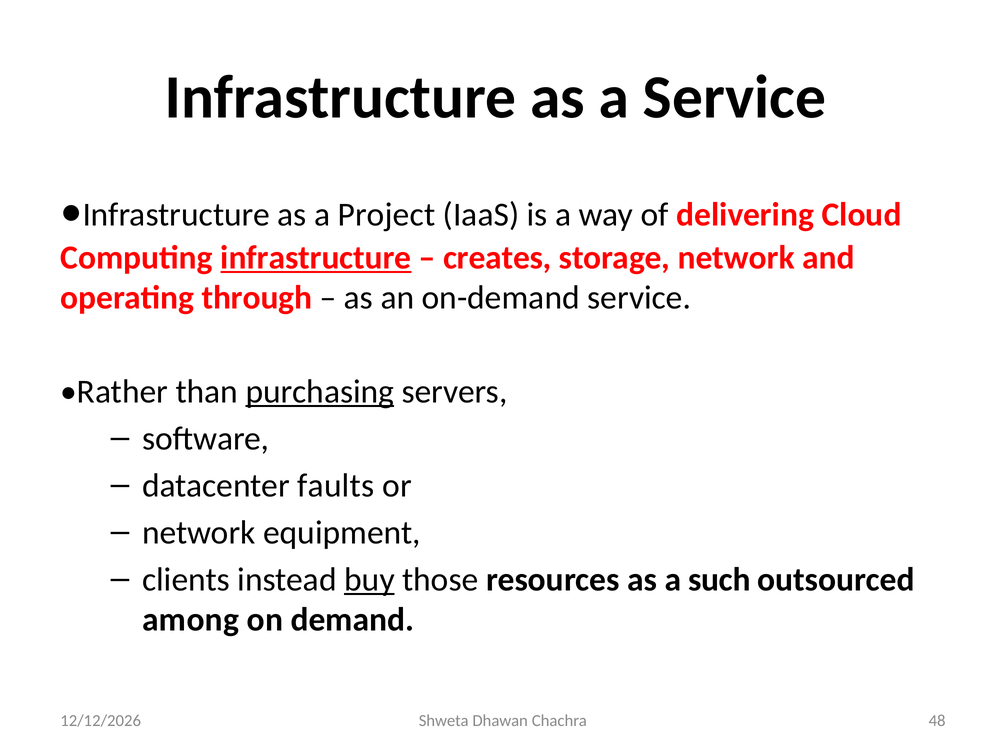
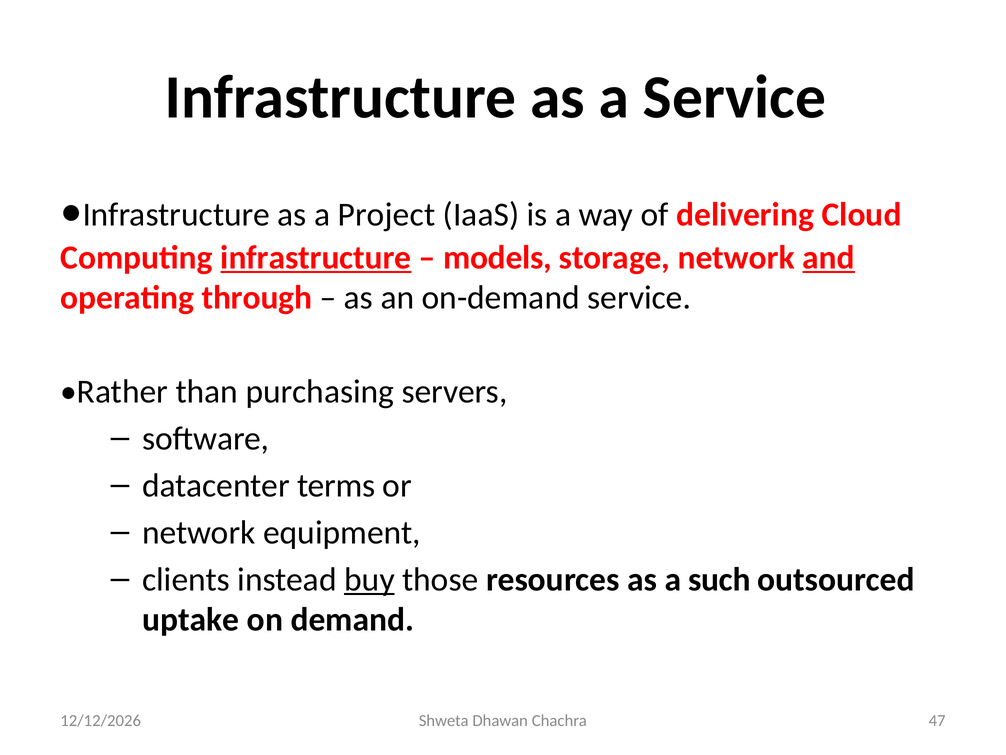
creates: creates -> models
and underline: none -> present
purchasing underline: present -> none
faults: faults -> terms
among: among -> uptake
48: 48 -> 47
